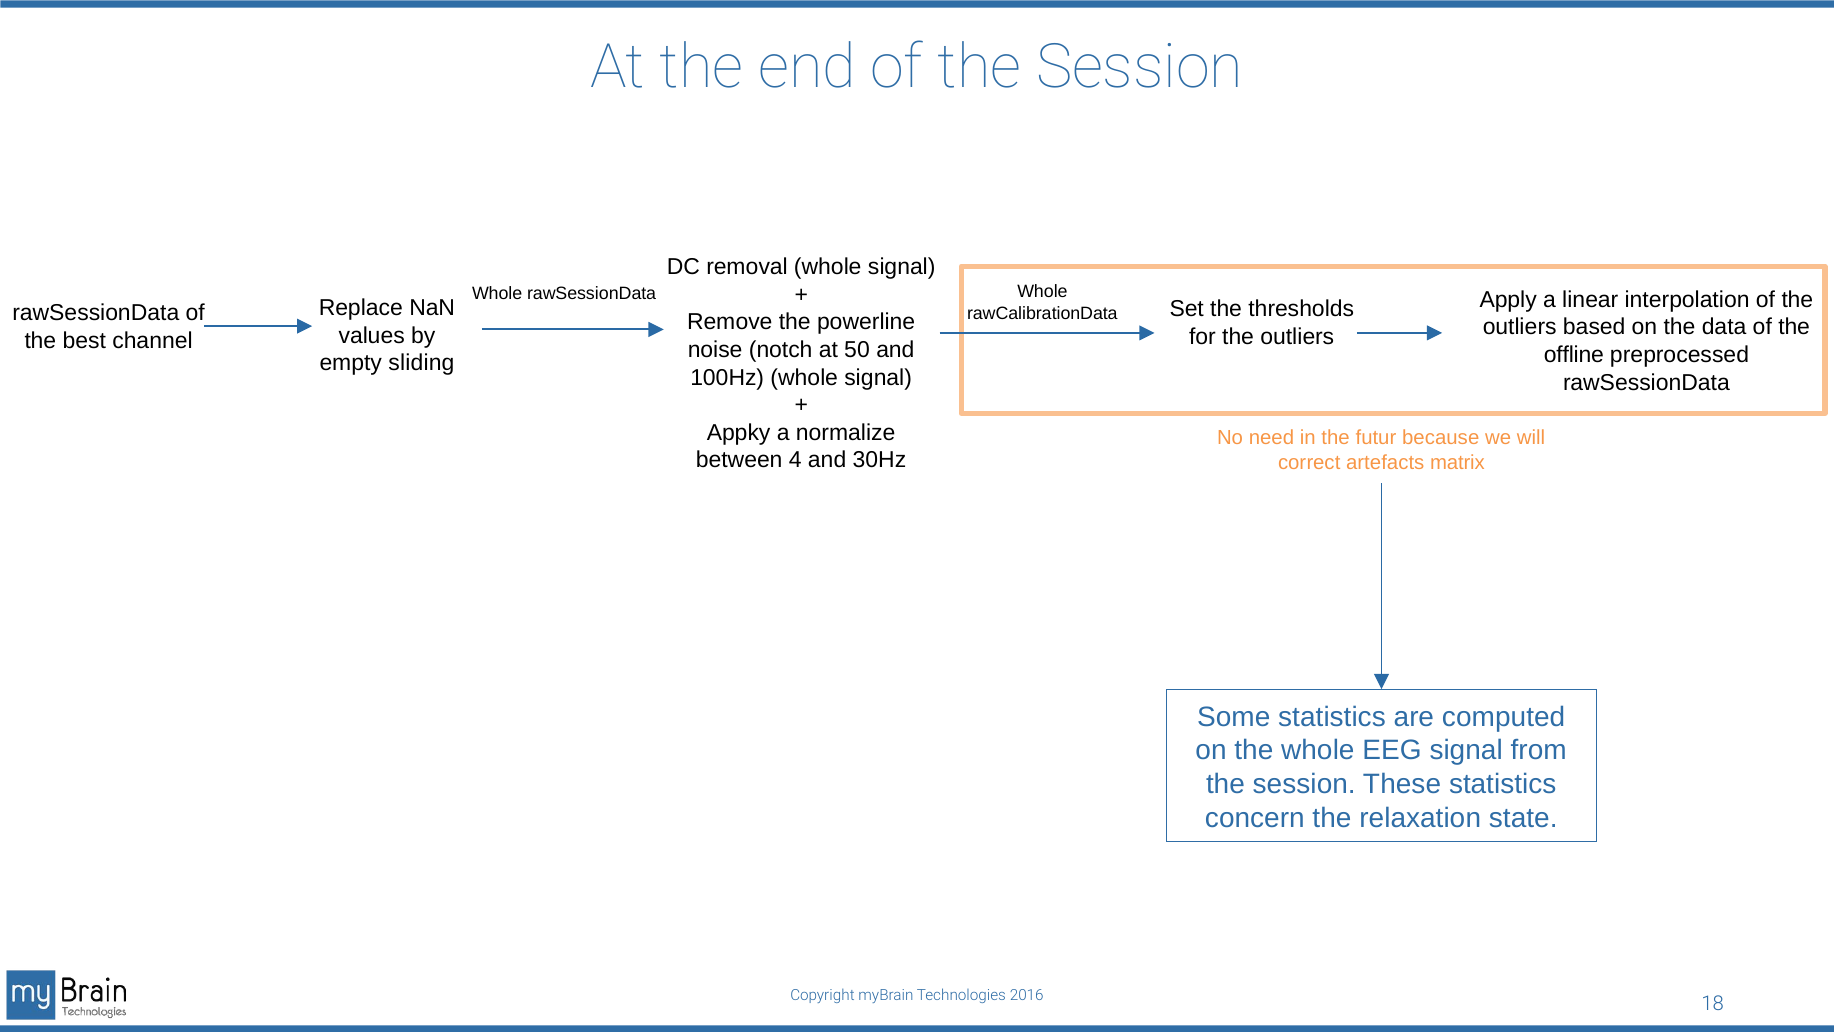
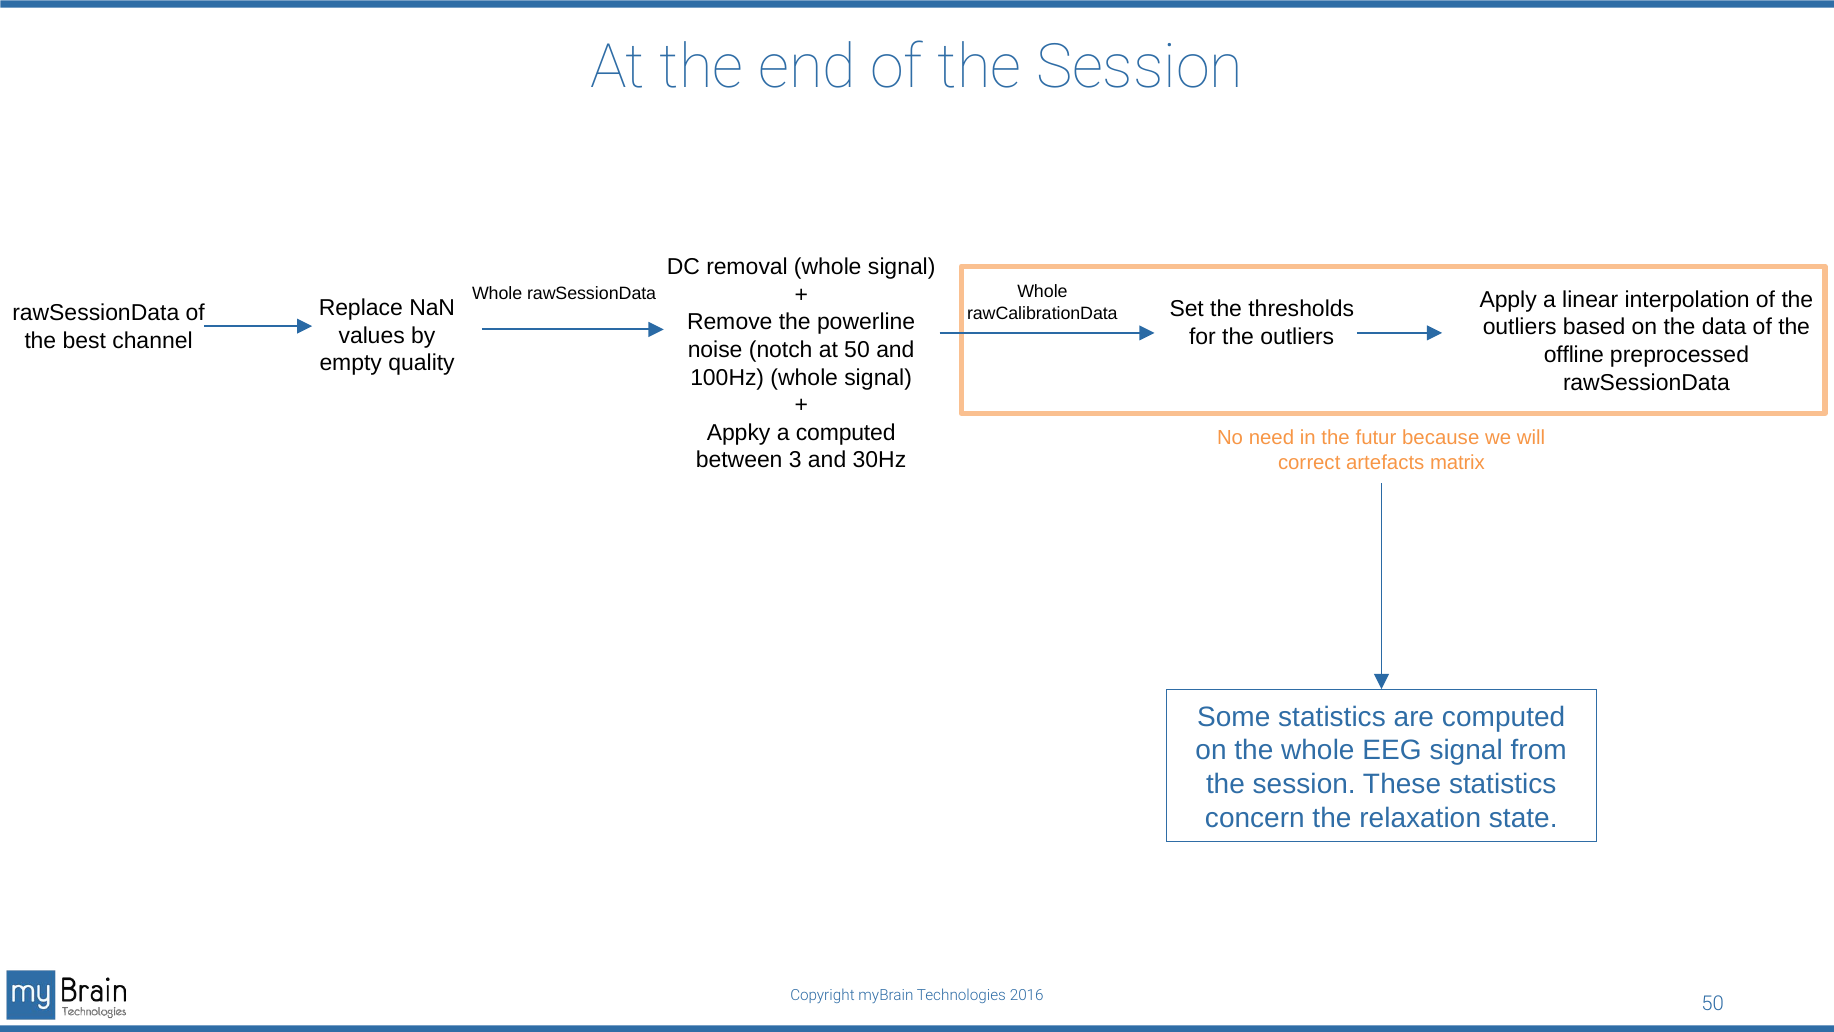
sliding: sliding -> quality
a normalize: normalize -> computed
4: 4 -> 3
2016 18: 18 -> 50
